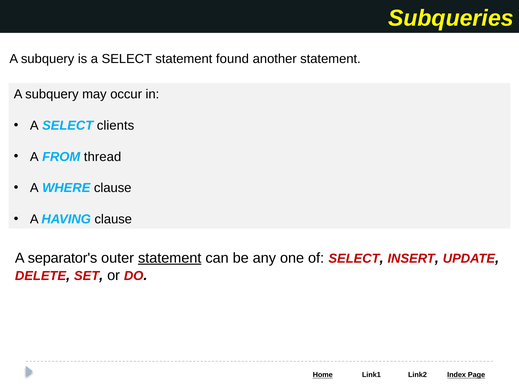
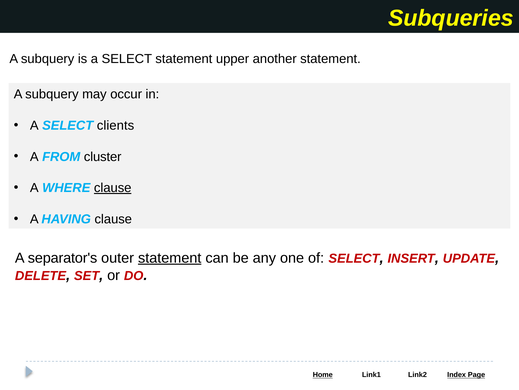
found: found -> upper
thread: thread -> cluster
clause at (113, 188) underline: none -> present
